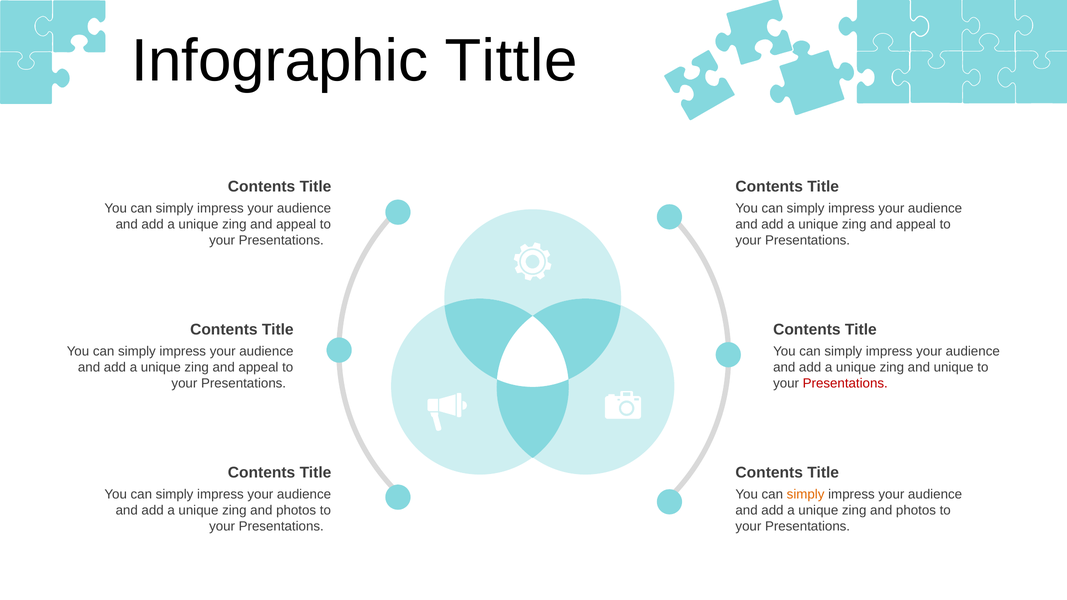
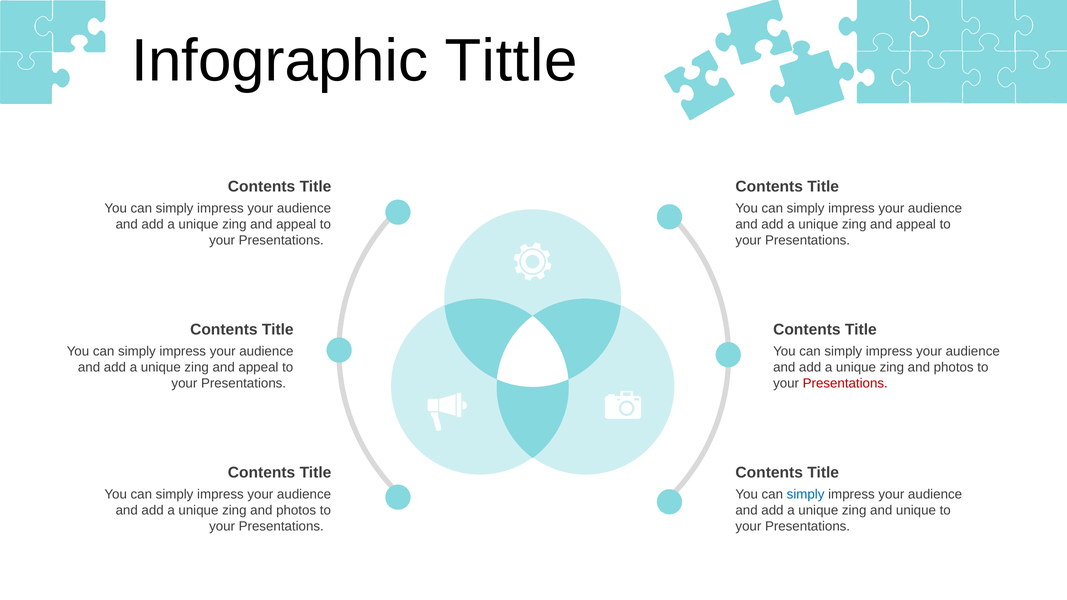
unique at (954, 367): unique -> photos
simply at (806, 495) colour: orange -> blue
photos at (916, 511): photos -> unique
